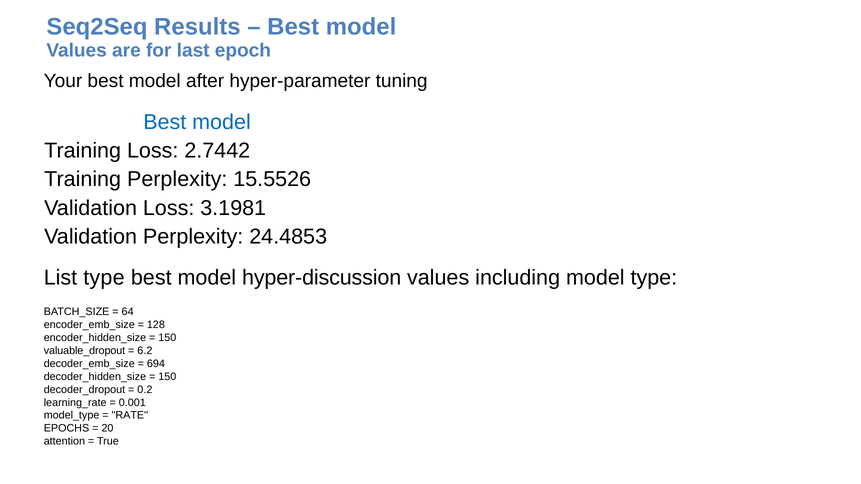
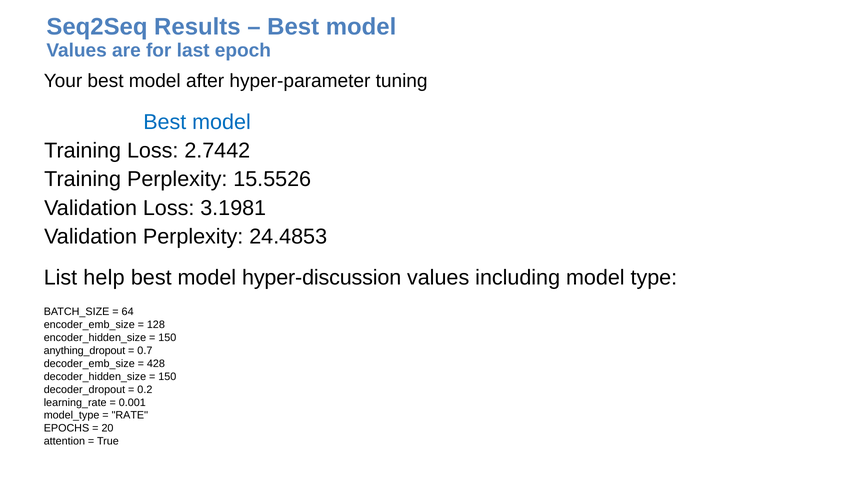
List type: type -> help
valuable_dropout: valuable_dropout -> anything_dropout
6.2: 6.2 -> 0.7
694: 694 -> 428
